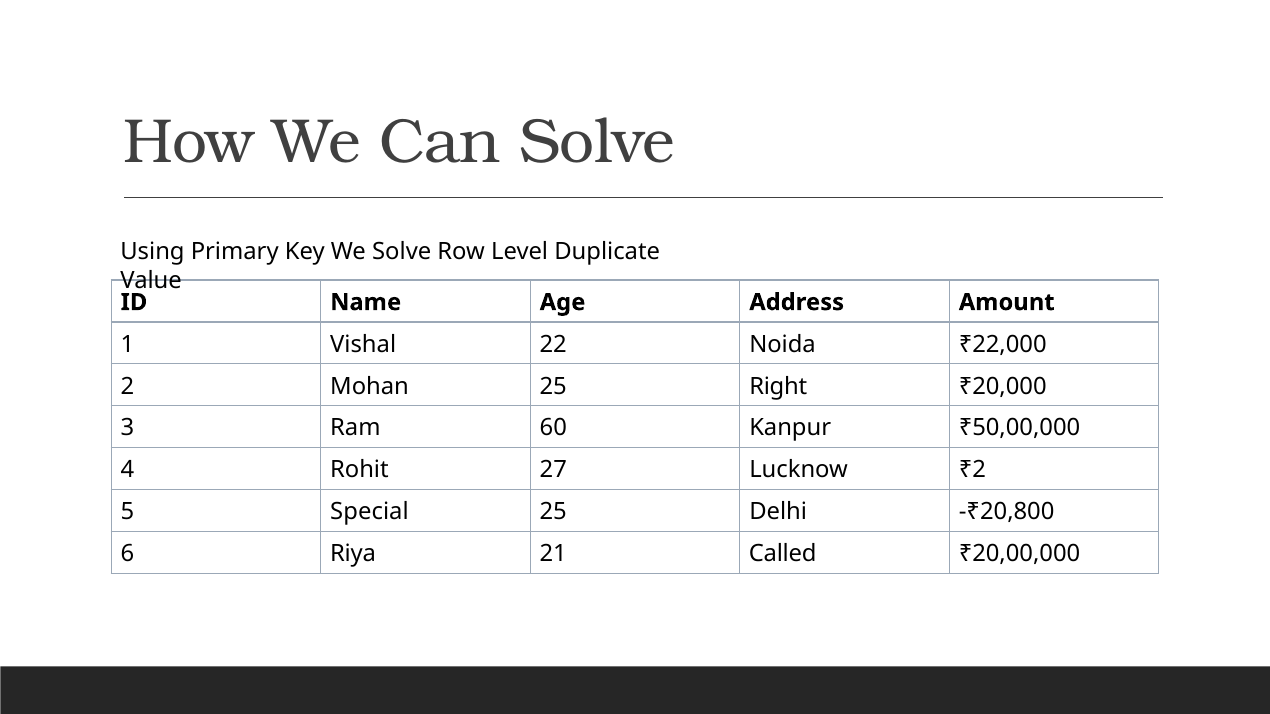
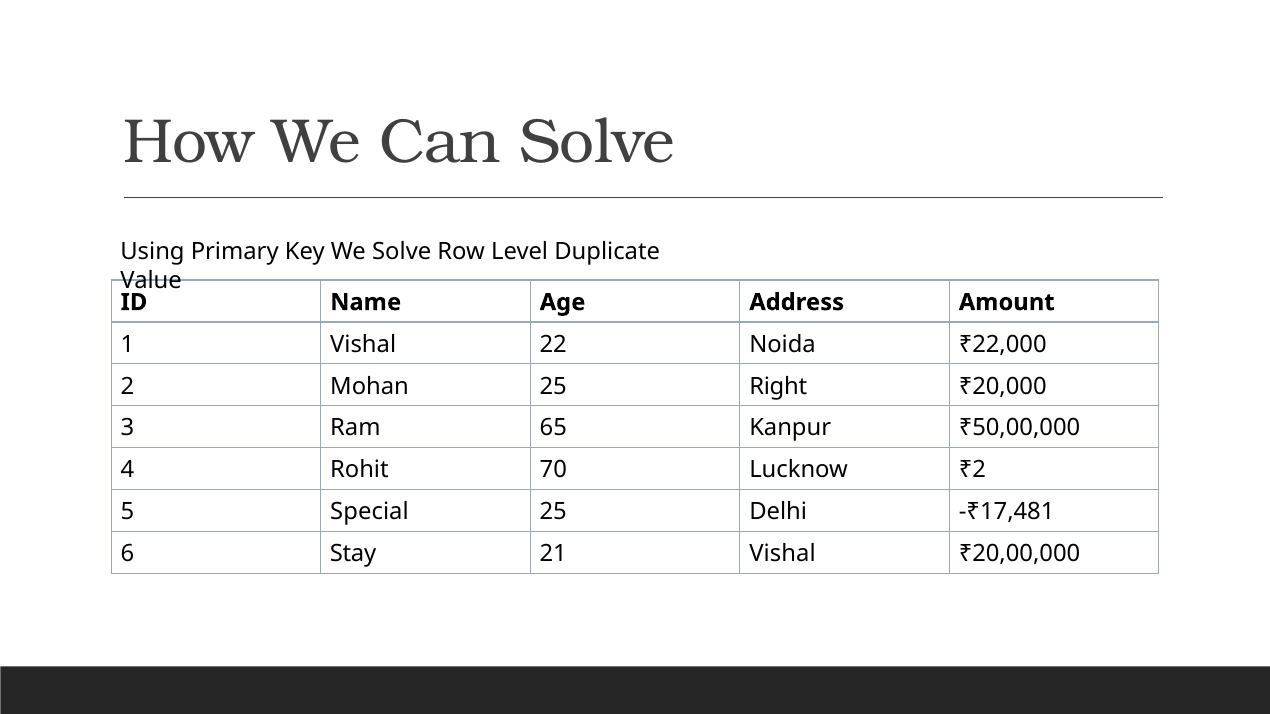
60: 60 -> 65
27: 27 -> 70
-₹20,800: -₹20,800 -> -₹17,481
Riya: Riya -> Stay
21 Called: Called -> Vishal
